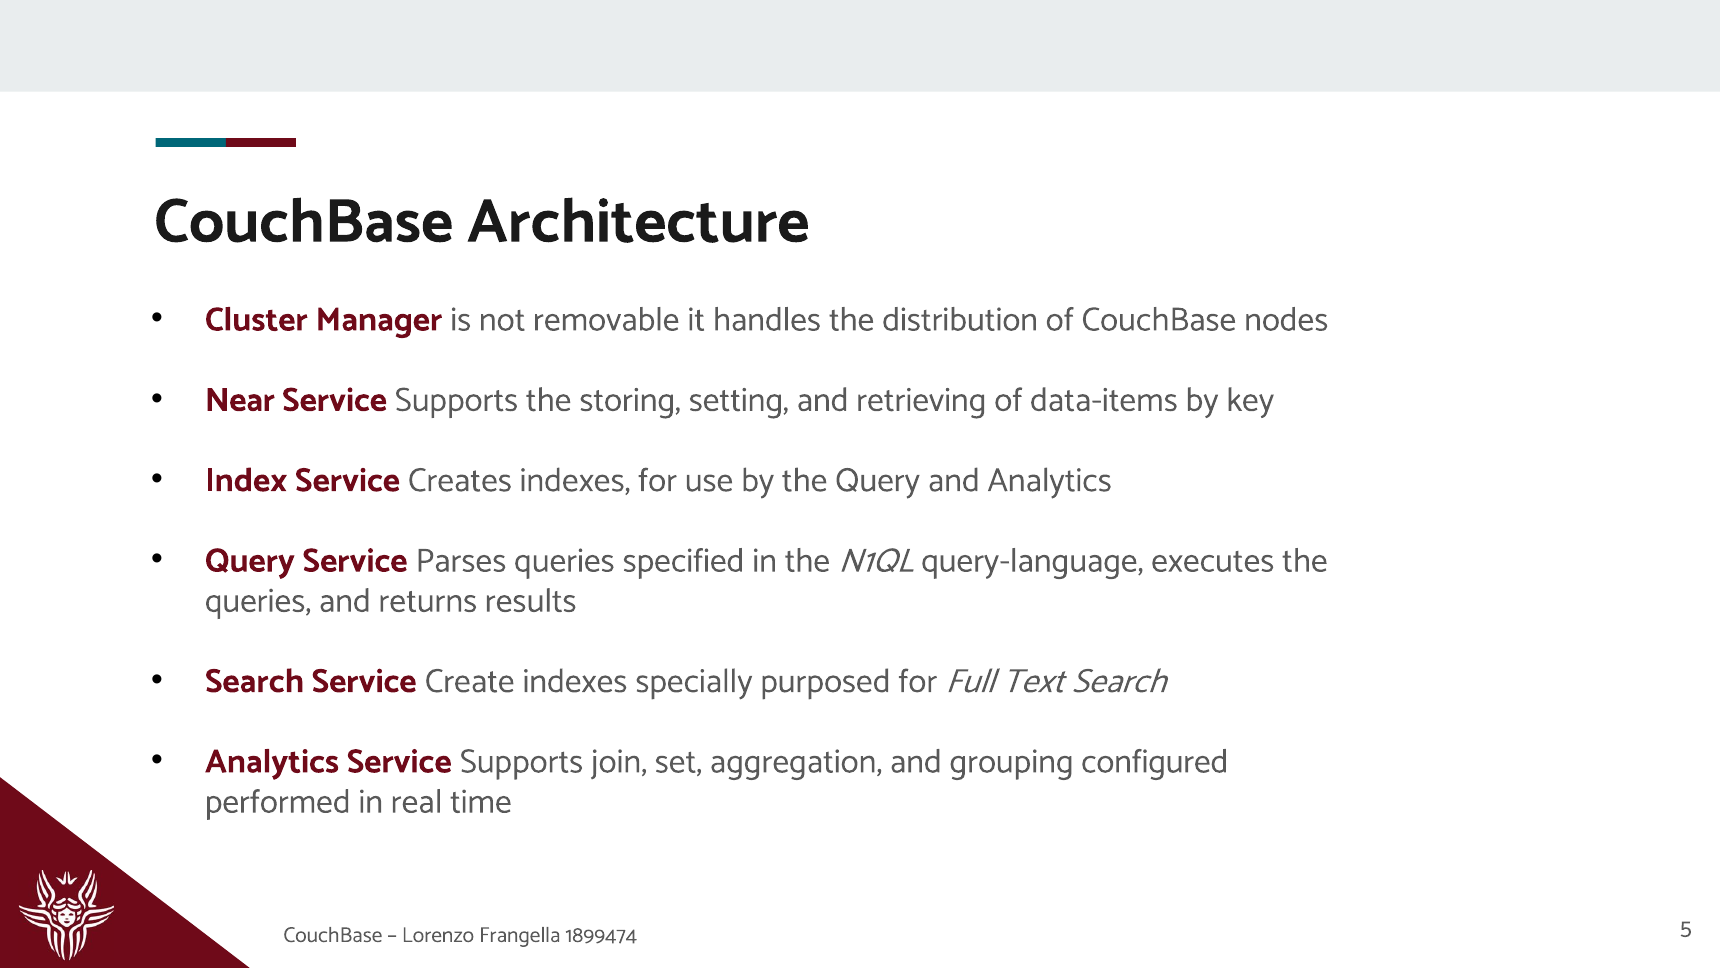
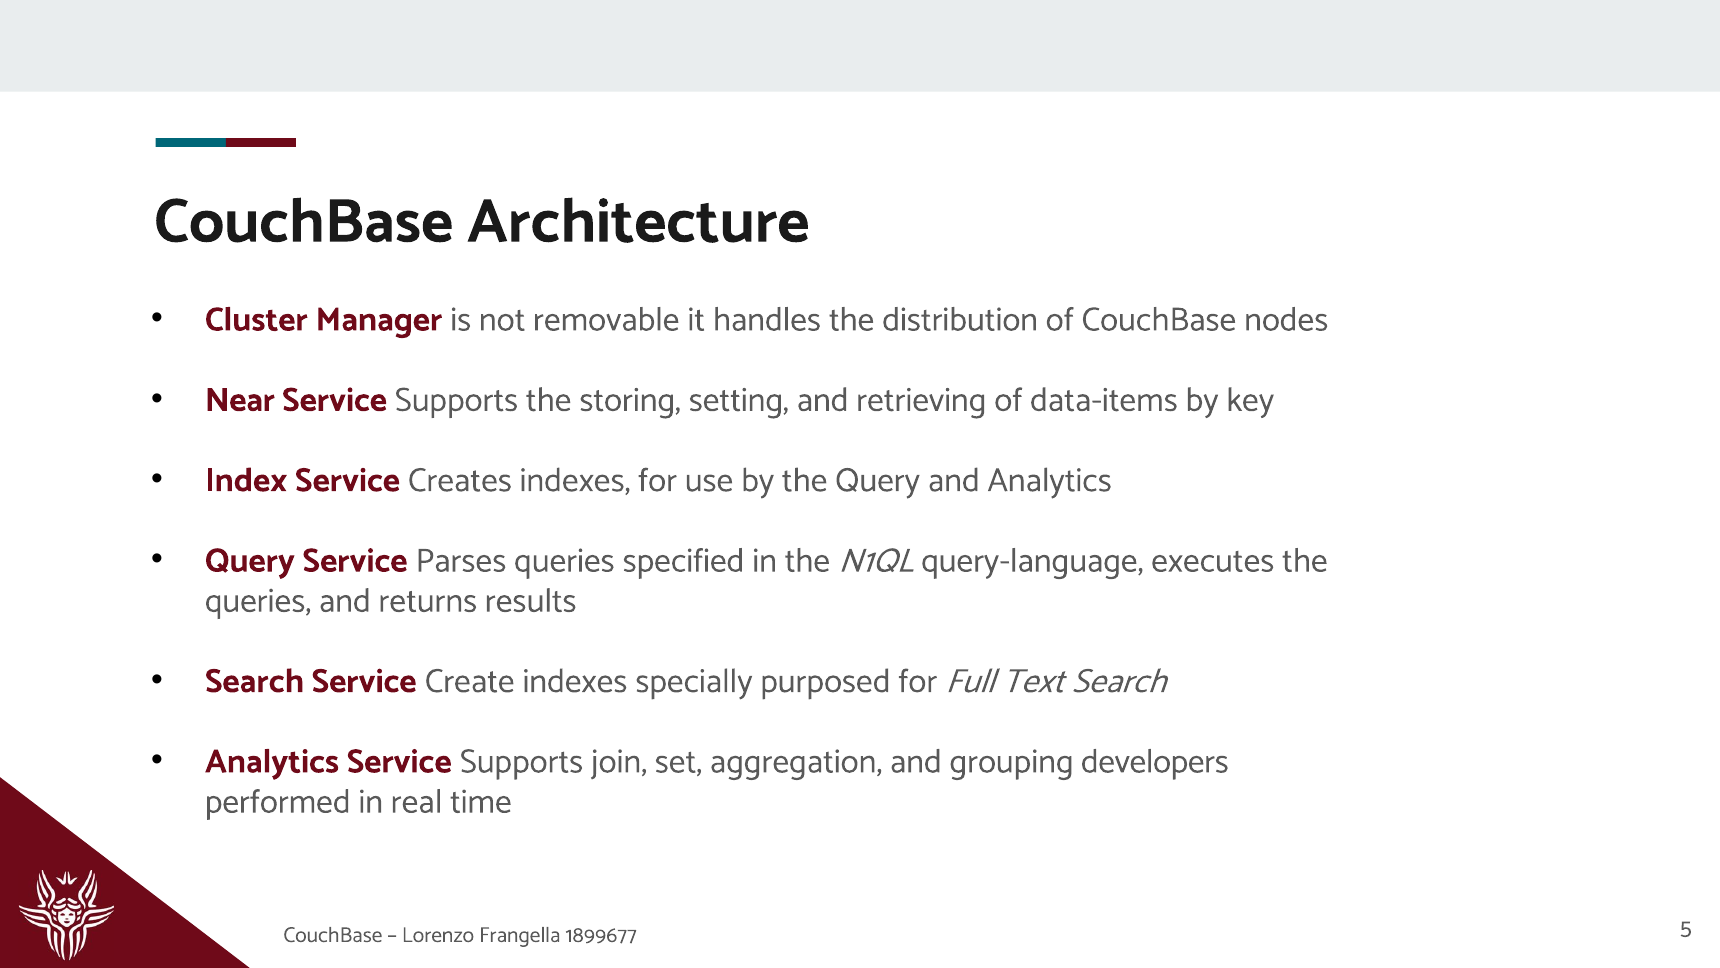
configured: configured -> developers
1899474: 1899474 -> 1899677
